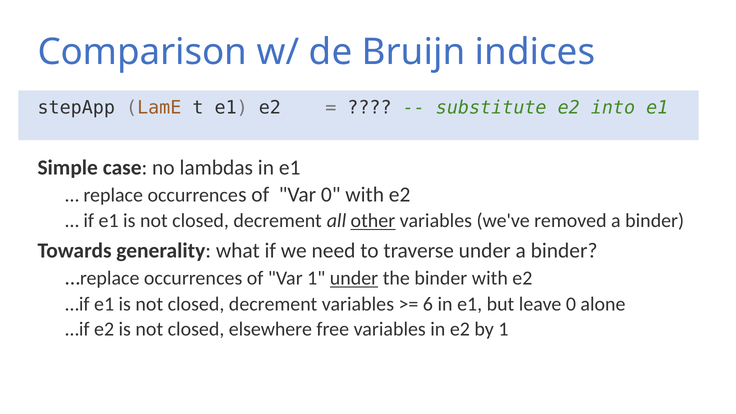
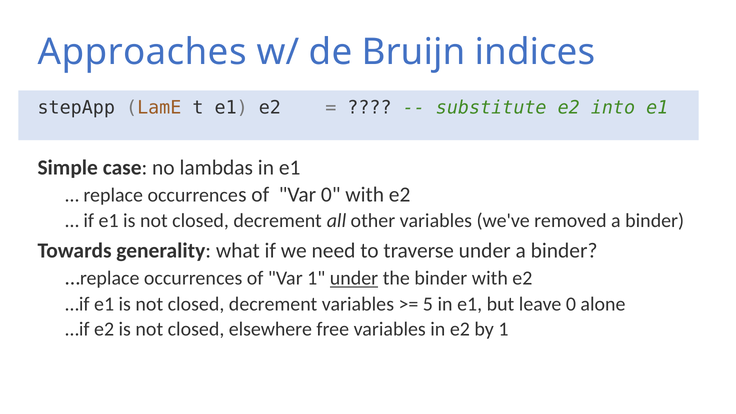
Comparison: Comparison -> Approaches
other underline: present -> none
6: 6 -> 5
